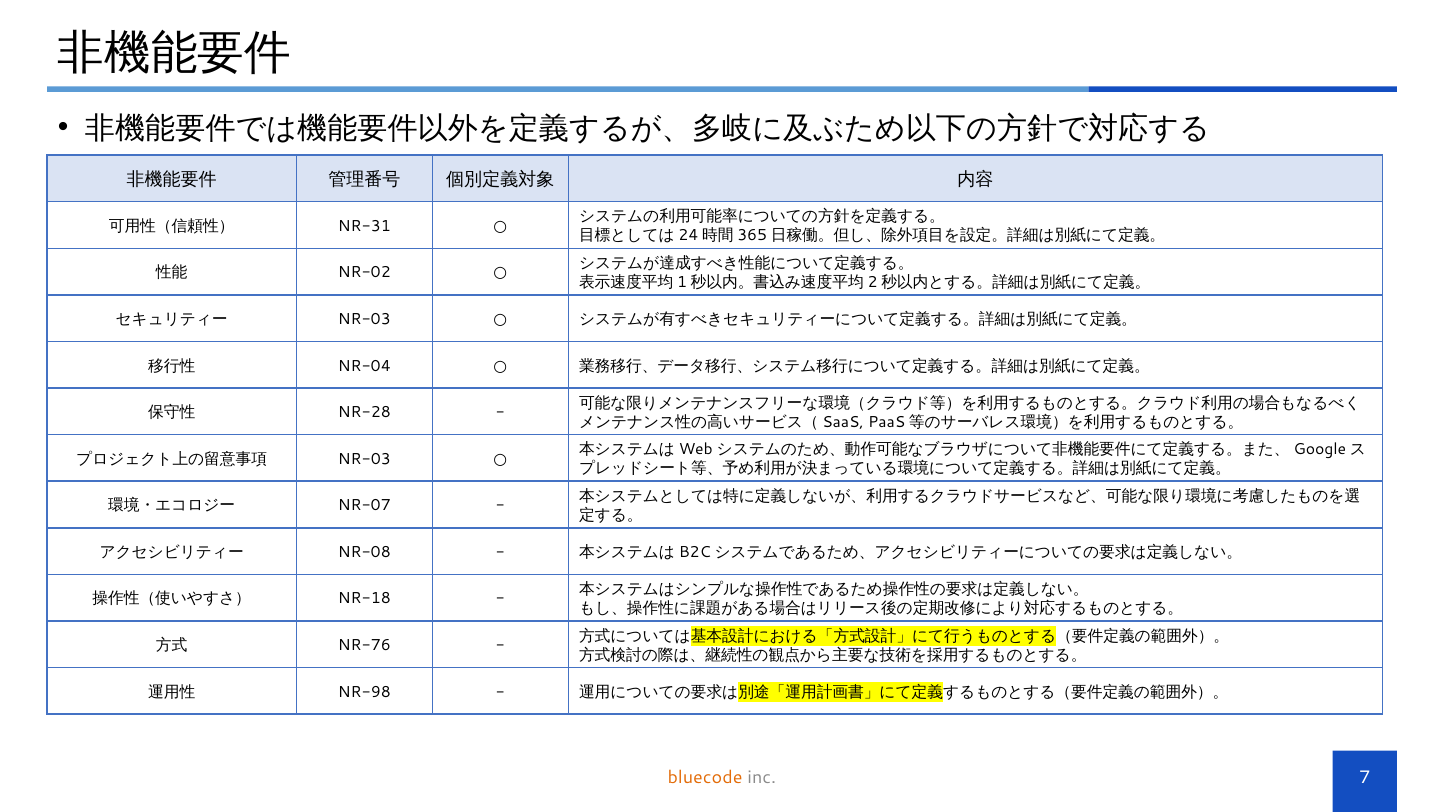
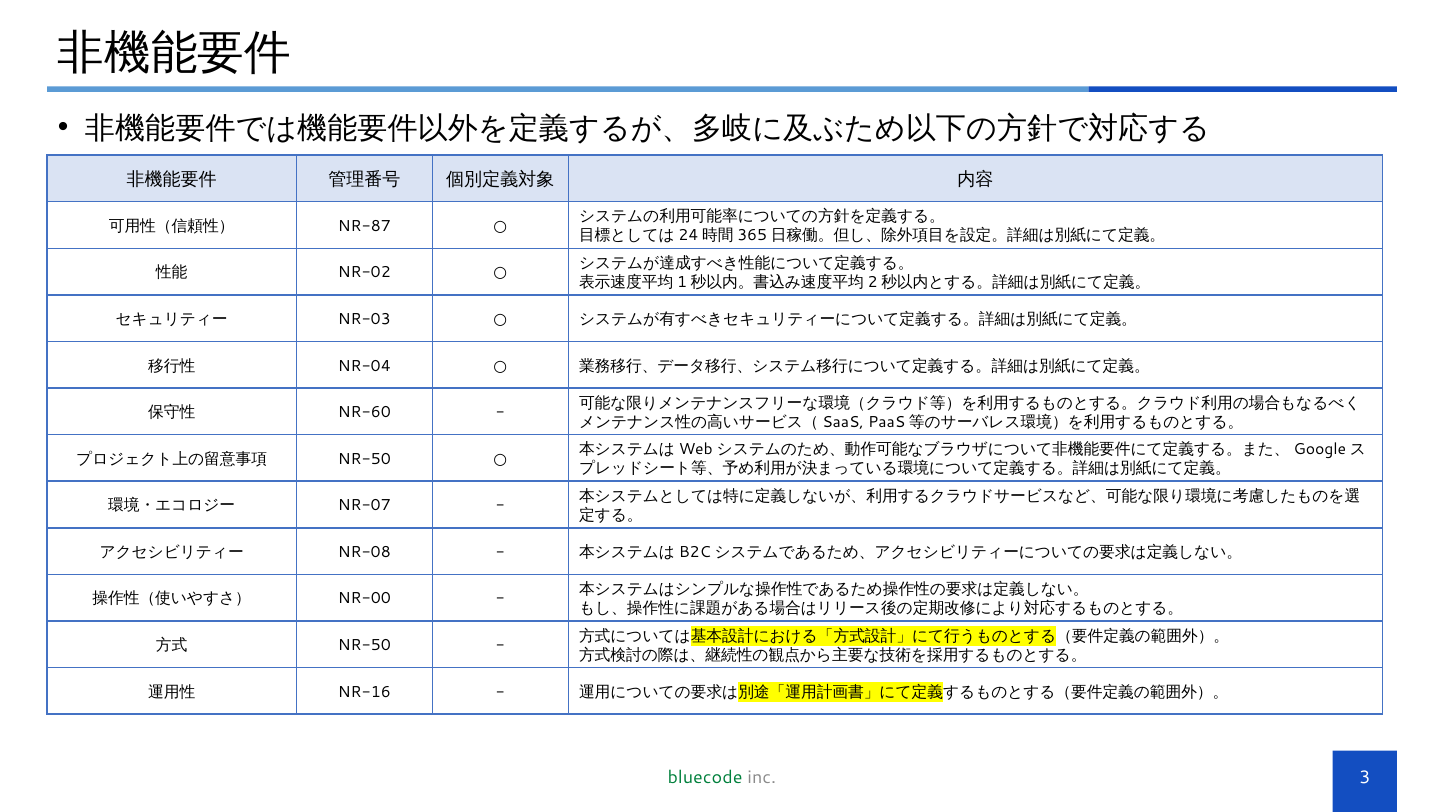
NR-31: NR-31 -> NR-87
NR-28: NR-28 -> NR-60
NR-03 at (364, 459): NR-03 -> NR-50
NR-18: NR-18 -> NR-00
NR-76 at (364, 646): NR-76 -> NR-50
NR-98: NR-98 -> NR-16
bluecode colour: orange -> green
7: 7 -> 3
